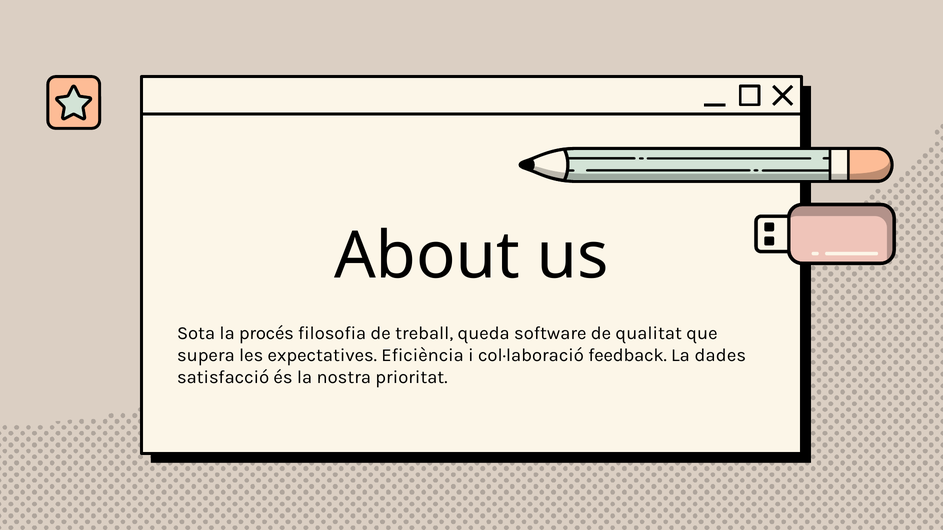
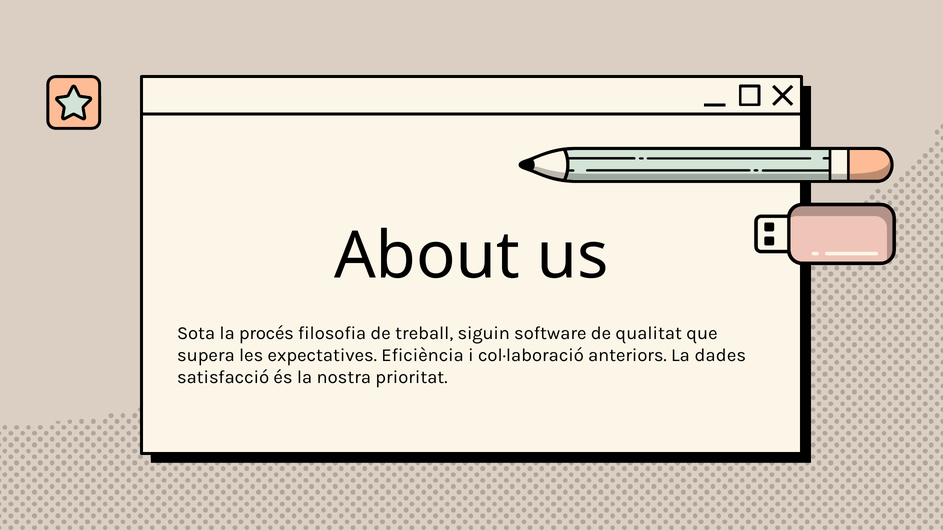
queda: queda -> siguin
feedback: feedback -> anteriors
